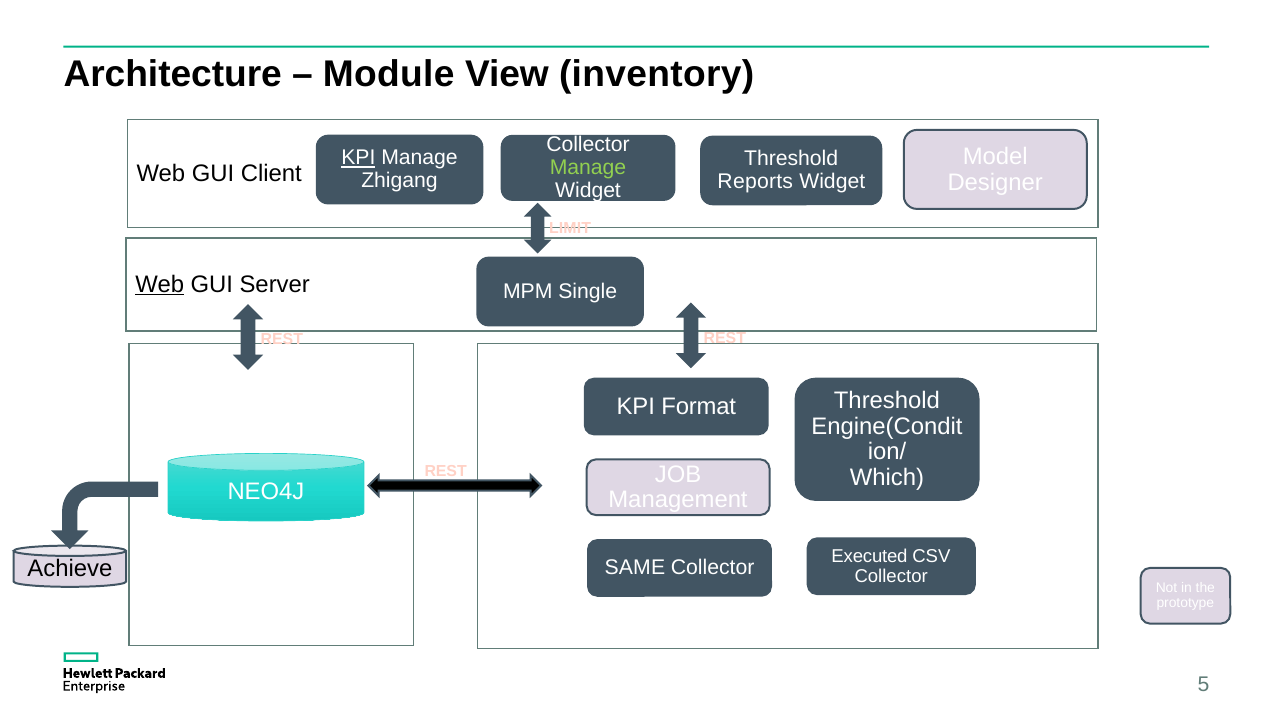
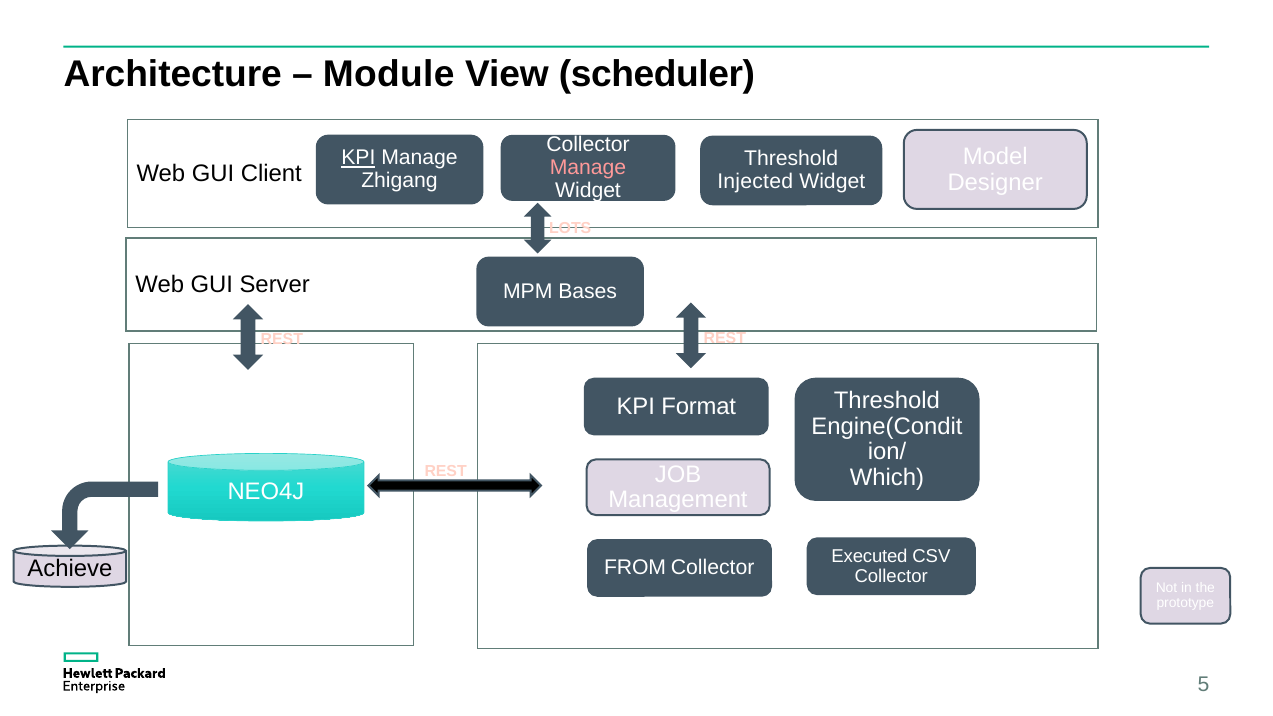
inventory: inventory -> scheduler
Manage at (588, 168) colour: light green -> pink
Reports: Reports -> Injected
LIMIT: LIMIT -> LOTS
Web at (160, 284) underline: present -> none
Single: Single -> Bases
SAME: SAME -> FROM
